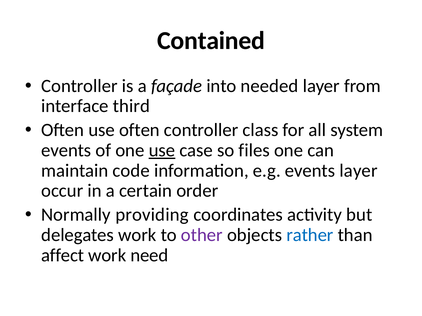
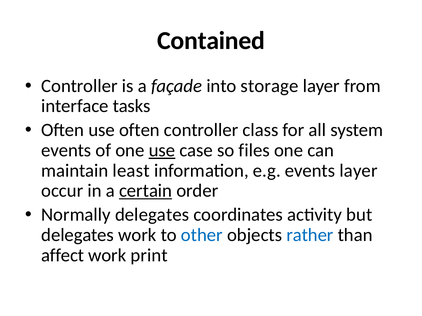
needed: needed -> storage
third: third -> tasks
code: code -> least
certain underline: none -> present
Normally providing: providing -> delegates
other colour: purple -> blue
need: need -> print
